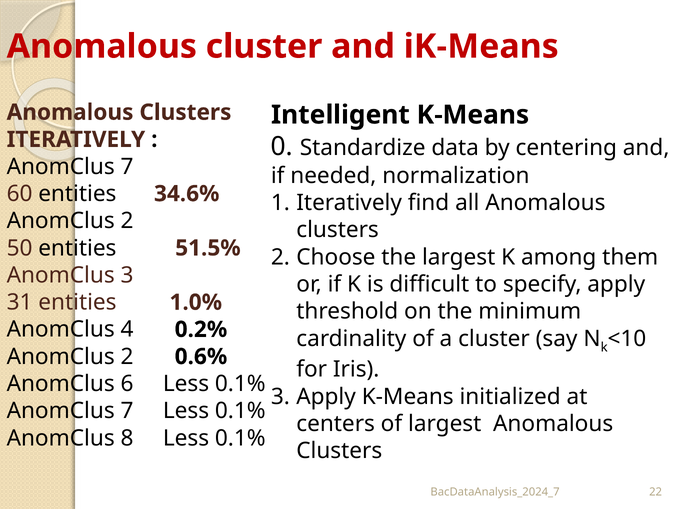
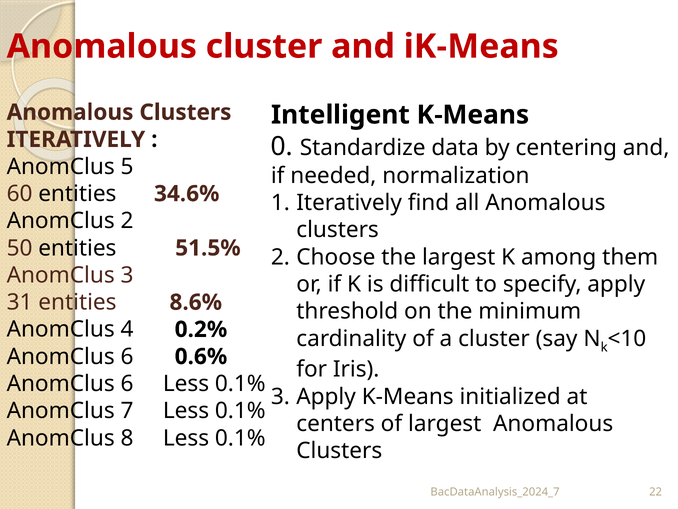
7 at (127, 166): 7 -> 5
1.0%: 1.0% -> 8.6%
2 at (127, 356): 2 -> 6
